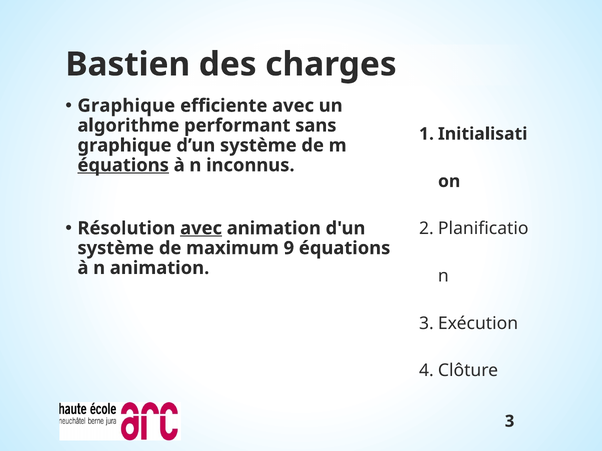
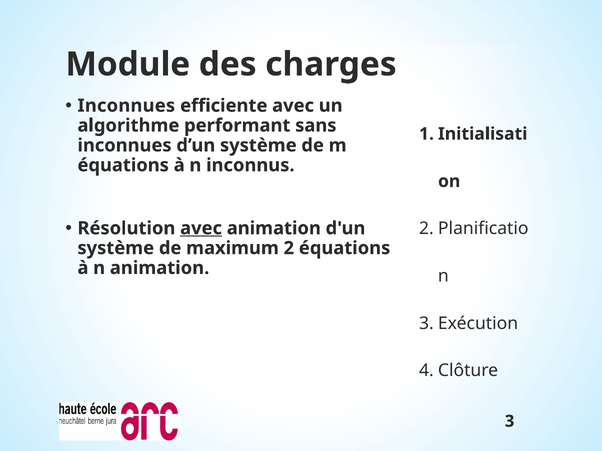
Bastien: Bastien -> Module
Graphique at (126, 106): Graphique -> Inconnues
graphique at (125, 146): graphique -> inconnues
équations at (123, 165) underline: present -> none
9: 9 -> 2
